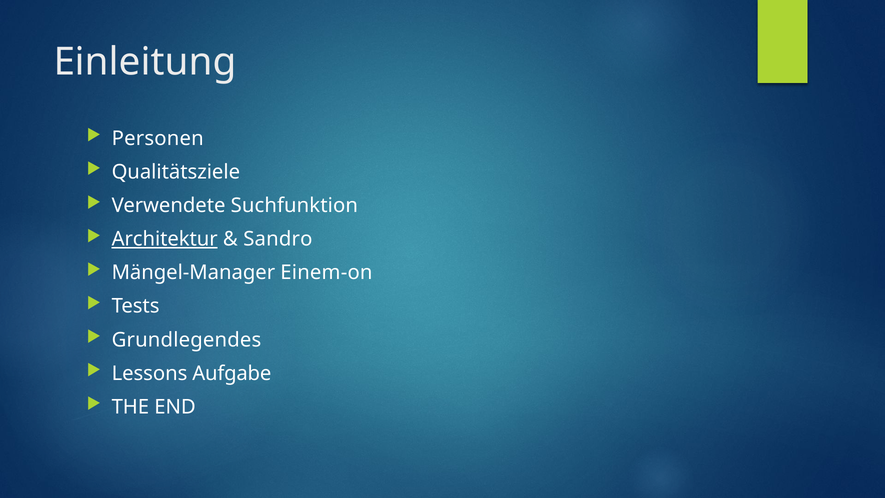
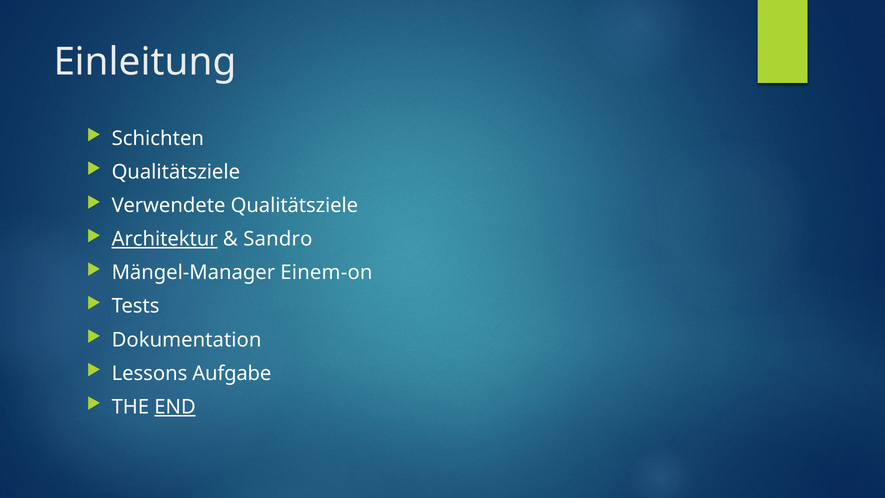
Personen: Personen -> Schichten
Verwendete Suchfunktion: Suchfunktion -> Qualitätsziele
Grundlegendes: Grundlegendes -> Dokumentation
END underline: none -> present
